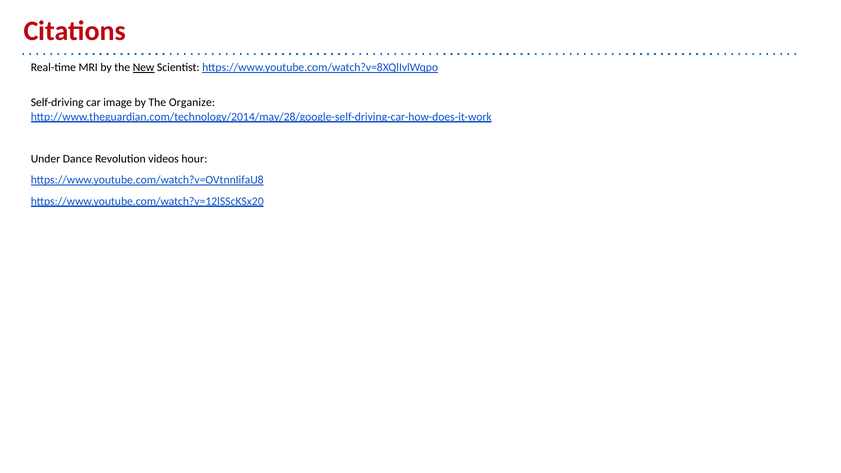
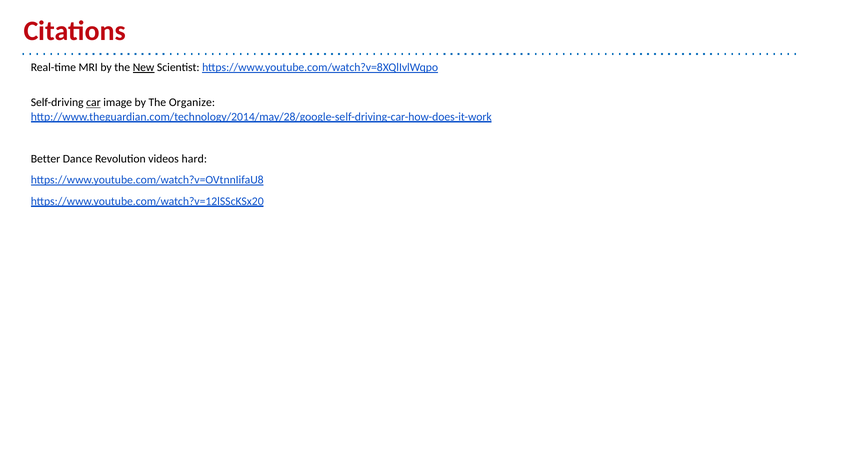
car underline: none -> present
Under: Under -> Better
hour: hour -> hard
